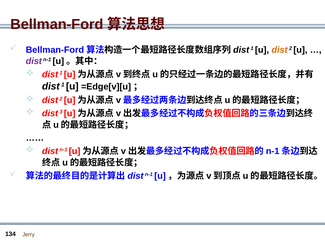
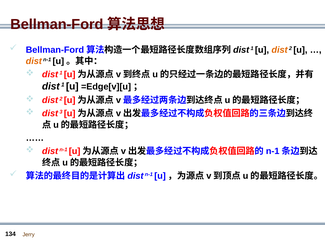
dist at (34, 61) colour: purple -> orange
